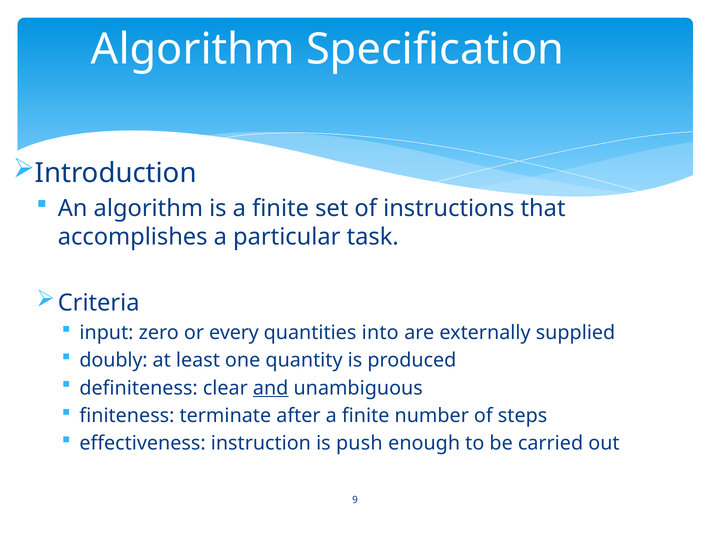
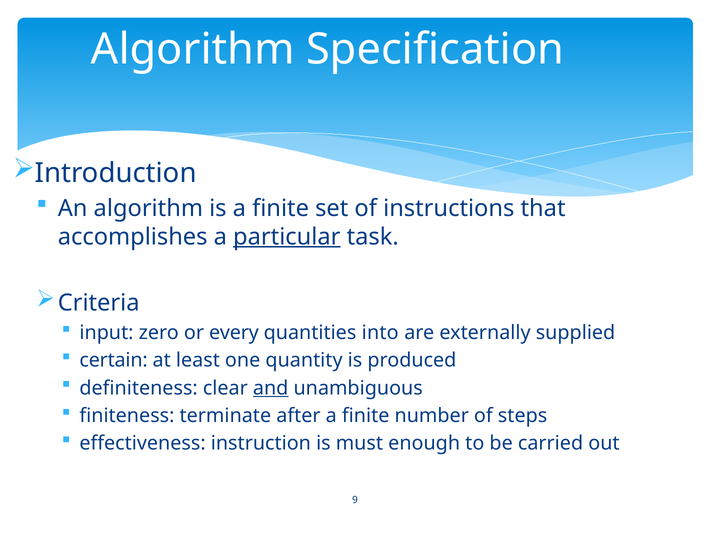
particular underline: none -> present
doubly: doubly -> certain
push: push -> must
